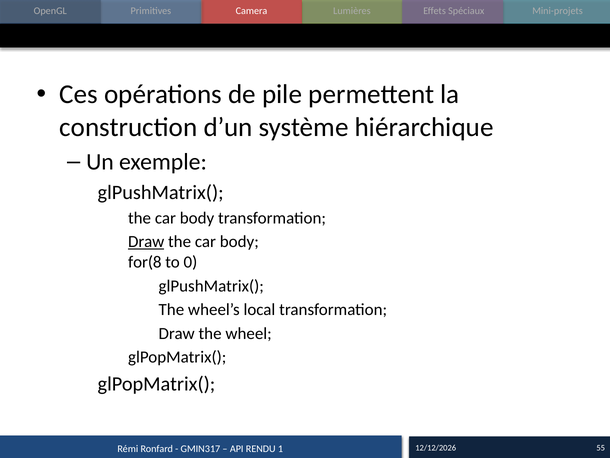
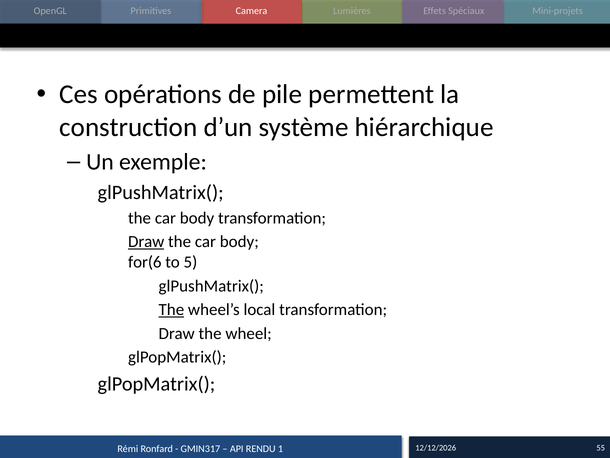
for(8: for(8 -> for(6
0: 0 -> 5
The at (171, 309) underline: none -> present
